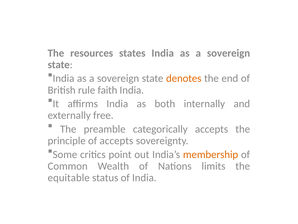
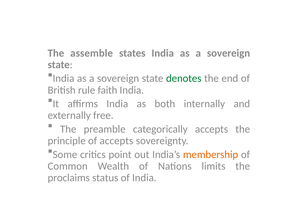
resources: resources -> assemble
denotes colour: orange -> green
equitable: equitable -> proclaims
